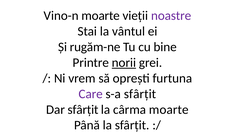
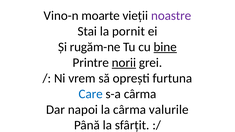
vântul: vântul -> pornit
bine underline: none -> present
Care colour: purple -> blue
s-a sfârțit: sfârțit -> cârma
Dar sfârțit: sfârțit -> napoi
cârma moarte: moarte -> valurile
